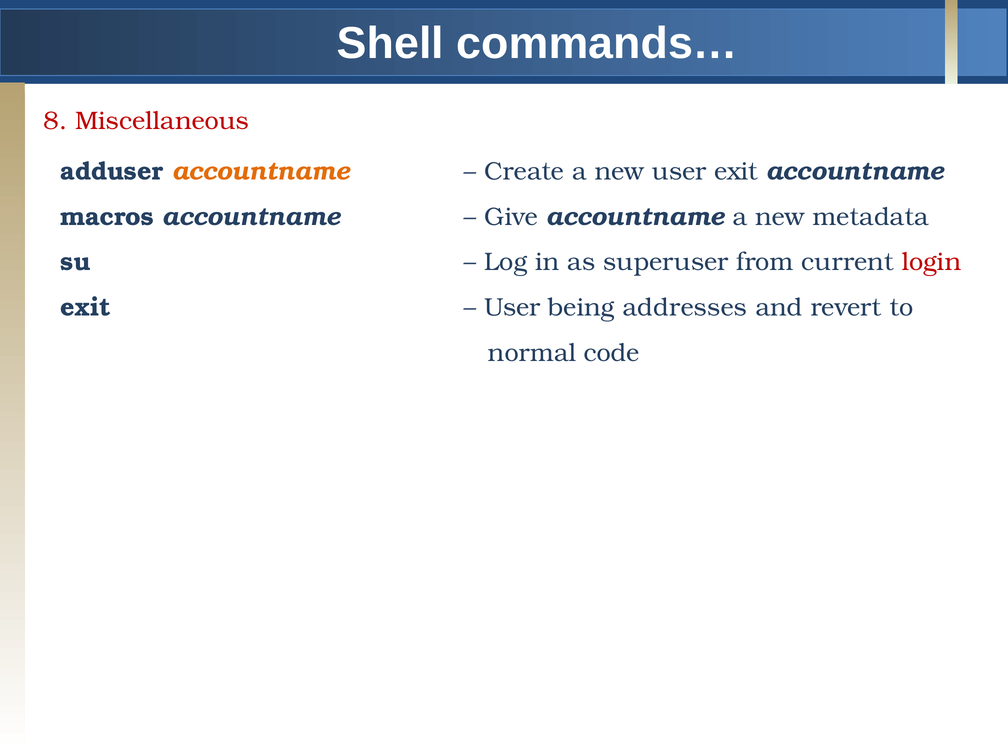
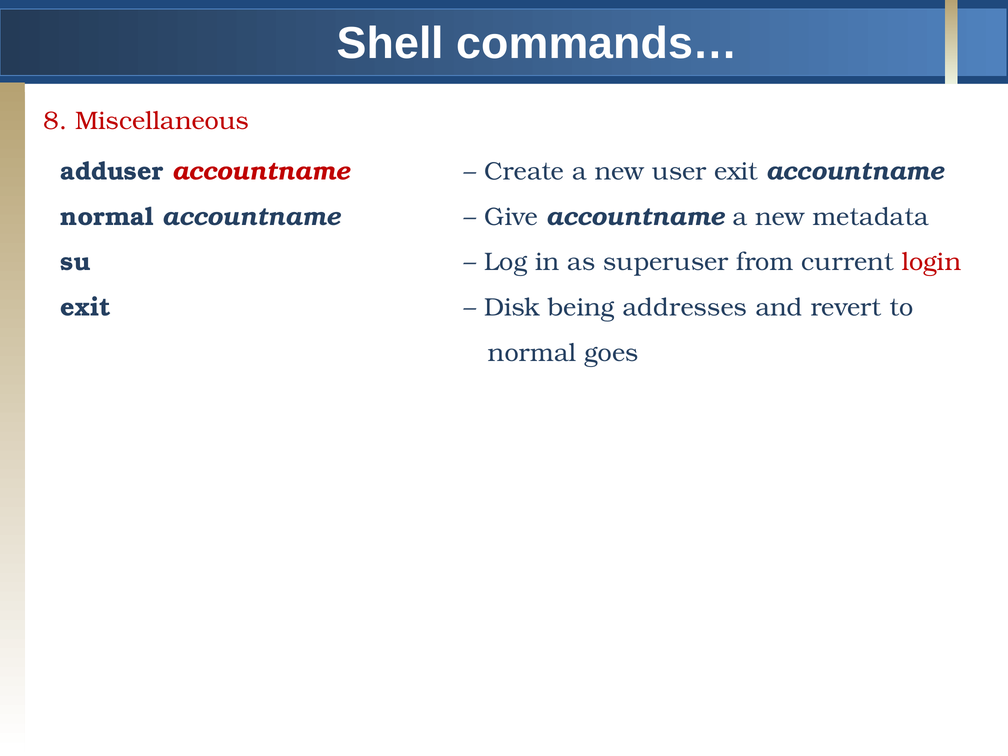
accountname at (261, 171) colour: orange -> red
macros at (107, 217): macros -> normal
User at (512, 307): User -> Disk
code: code -> goes
